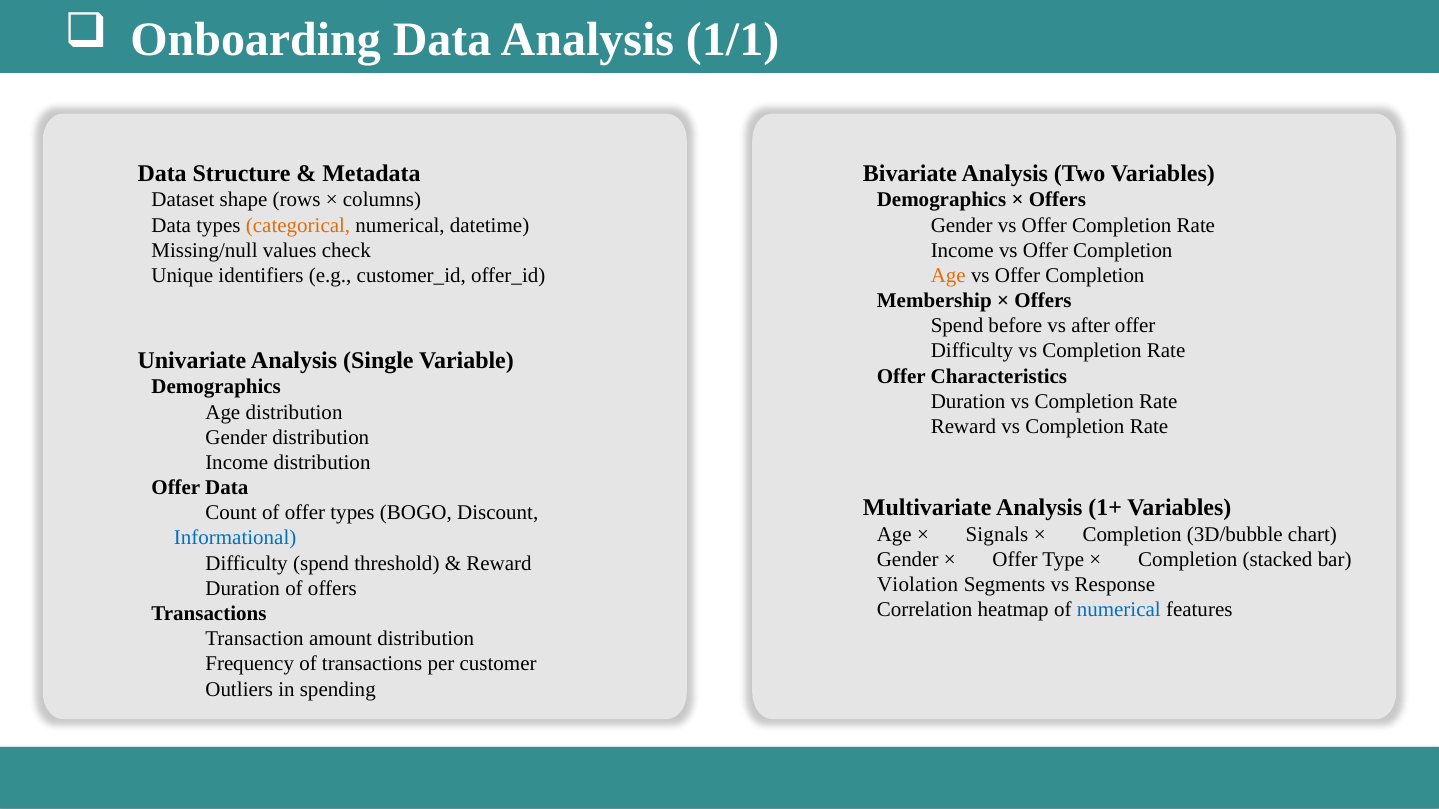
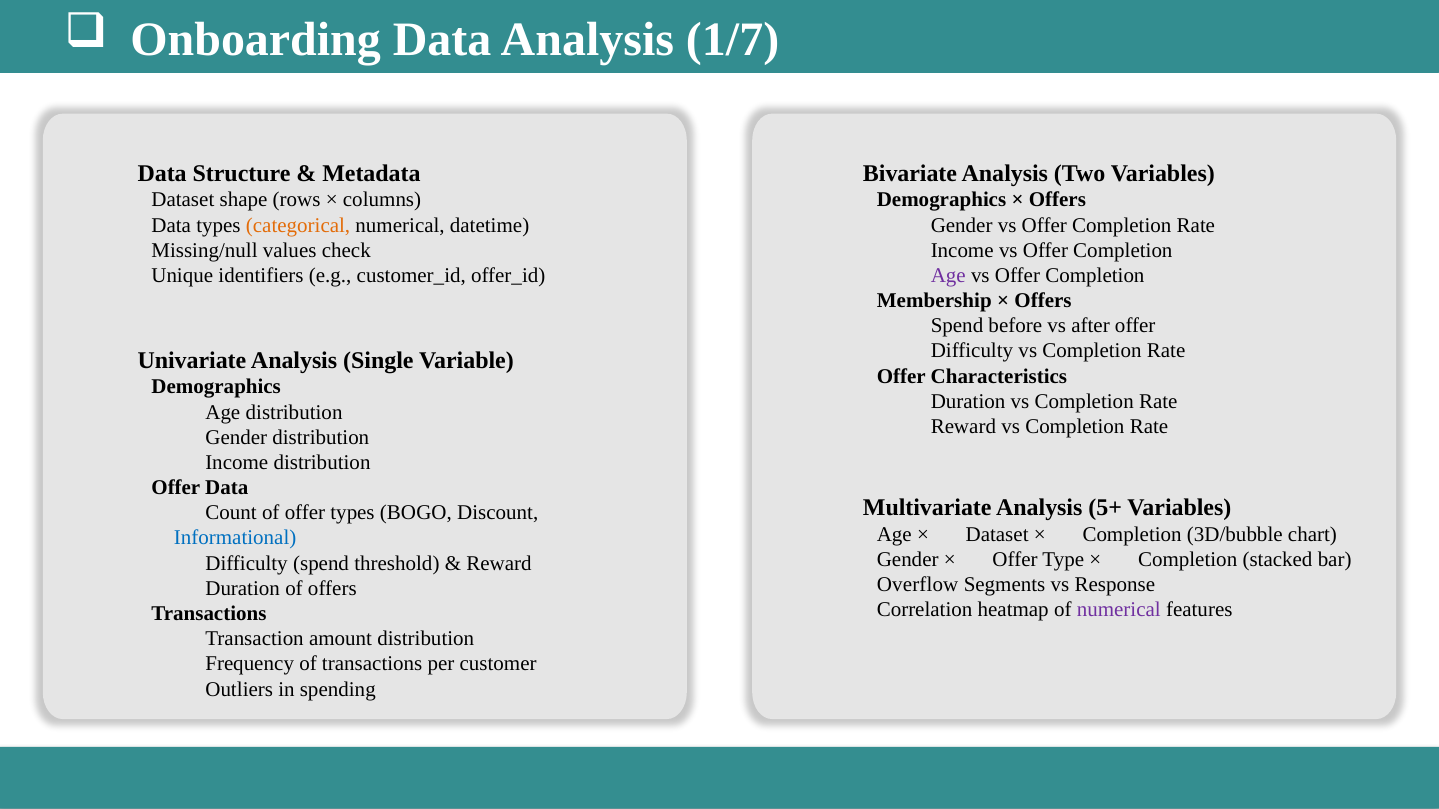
1/1: 1/1 -> 1/7
Age at (948, 276) colour: orange -> purple
1+: 1+ -> 5+
Signals at (997, 535): Signals -> Dataset
Violation: Violation -> Overflow
numerical at (1119, 610) colour: blue -> purple
